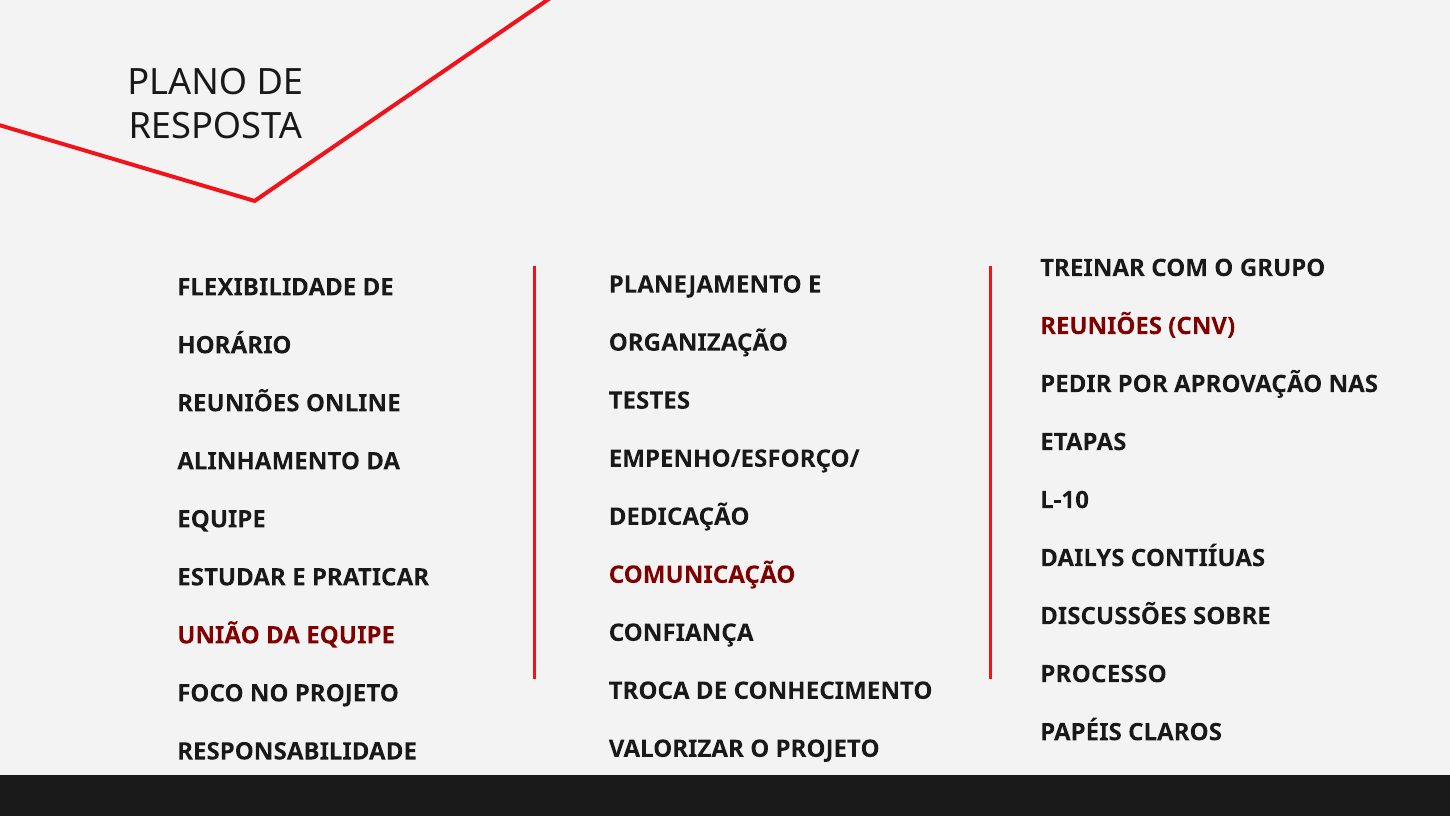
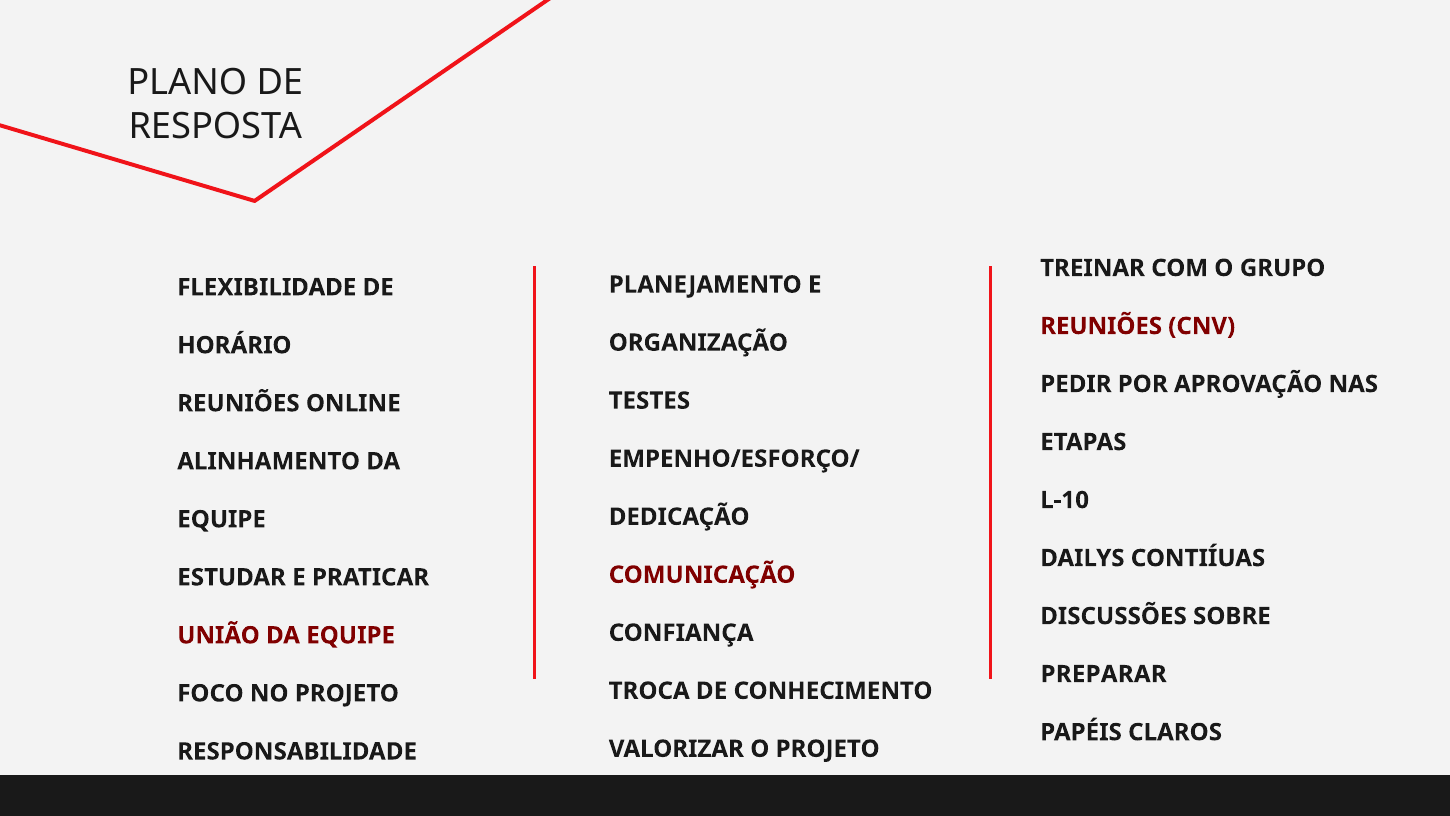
PROCESSO: PROCESSO -> PREPARAR
